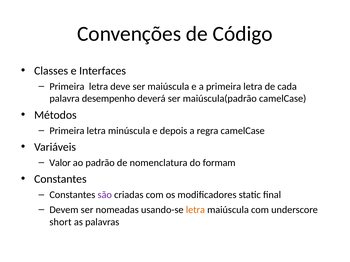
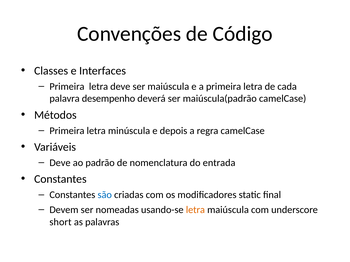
Valor at (60, 163): Valor -> Deve
formam: formam -> entrada
são colour: purple -> blue
